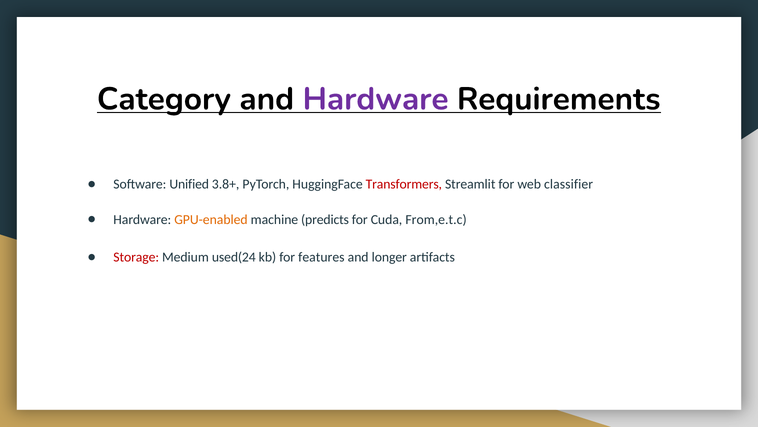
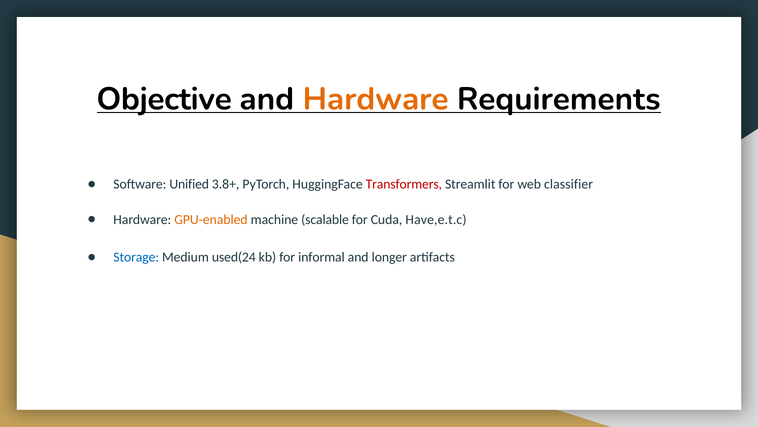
Category: Category -> Objective
Hardware at (376, 99) colour: purple -> orange
predicts: predicts -> scalable
From,e.t.c: From,e.t.c -> Have,e.t.c
Storage colour: red -> blue
features: features -> informal
